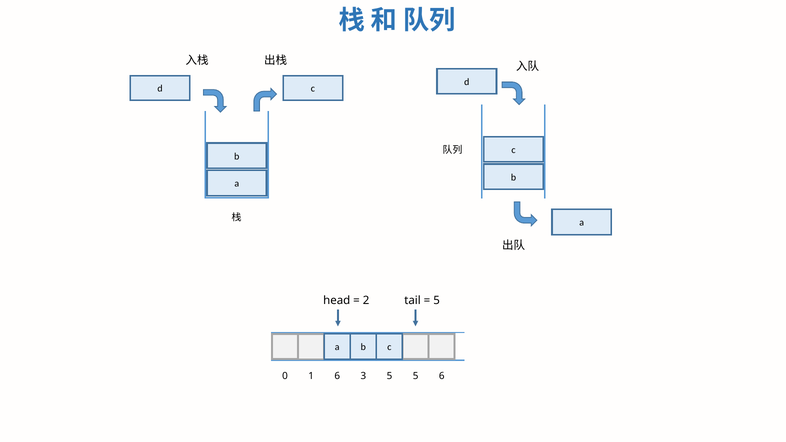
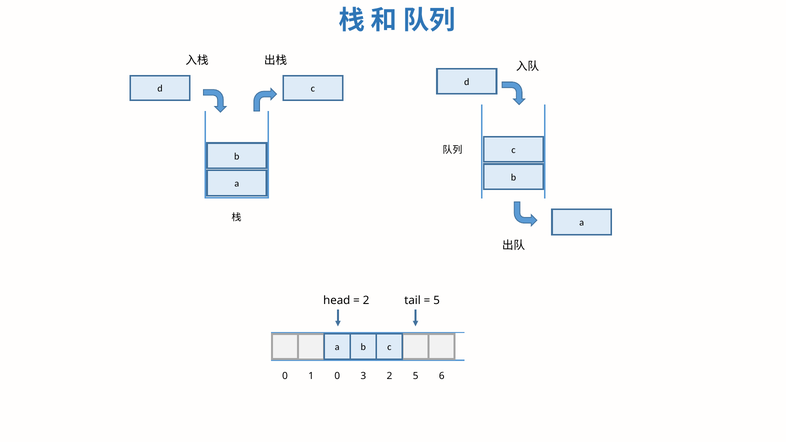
1 6: 6 -> 0
3 5: 5 -> 2
